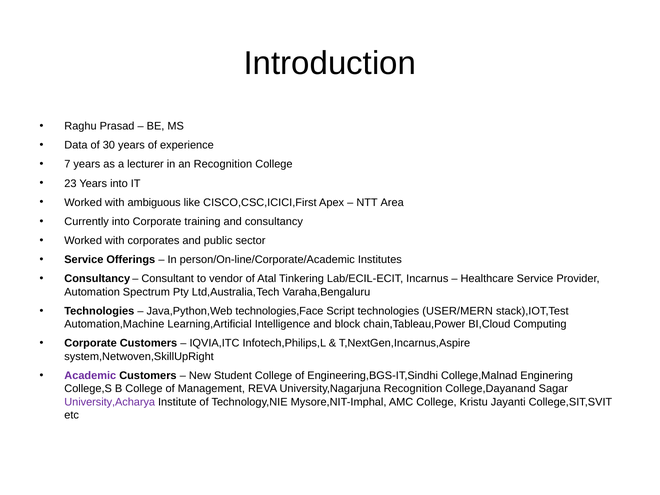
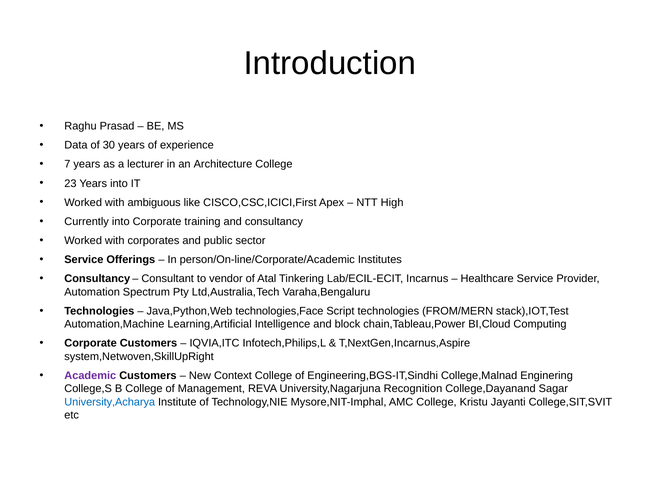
an Recognition: Recognition -> Architecture
Area: Area -> High
USER/MERN: USER/MERN -> FROM/MERN
Student: Student -> Context
University,Acharya colour: purple -> blue
